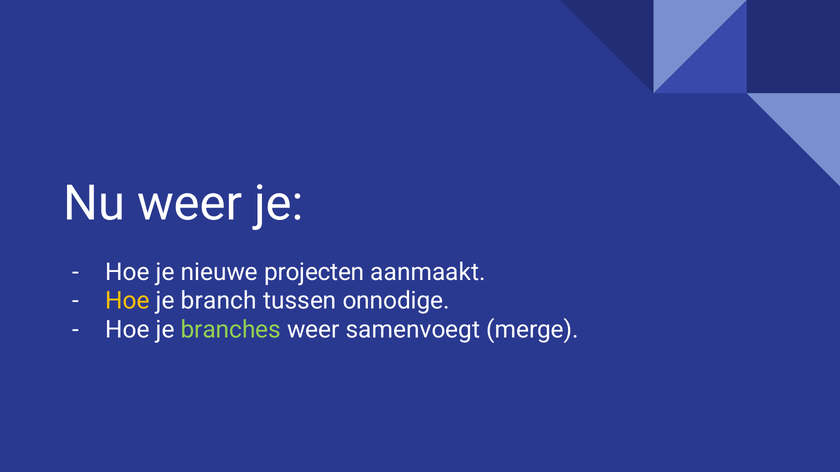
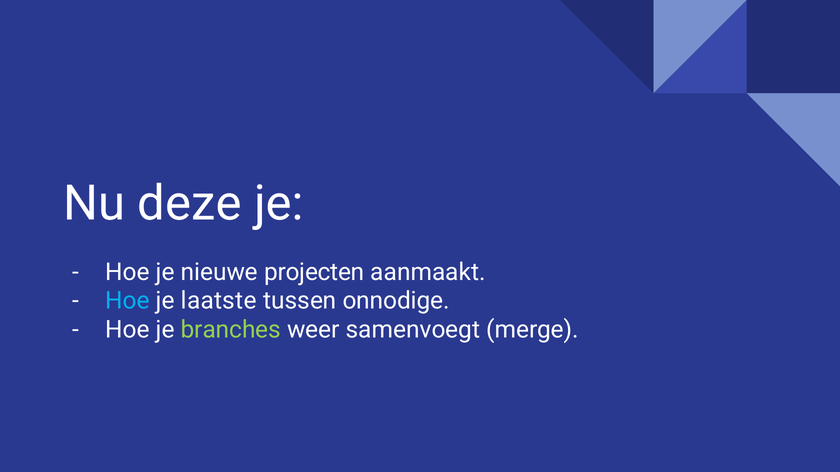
Nu weer: weer -> deze
Hoe at (128, 301) colour: yellow -> light blue
branch: branch -> laatste
